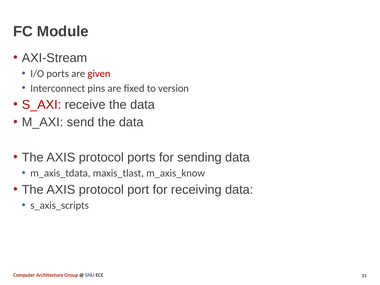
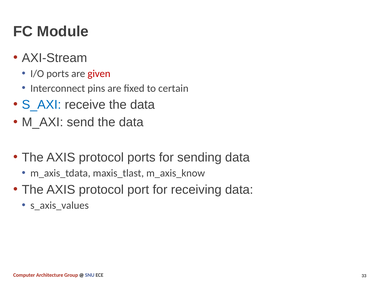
version: version -> certain
S_AXI colour: red -> blue
s_axis_scripts: s_axis_scripts -> s_axis_values
